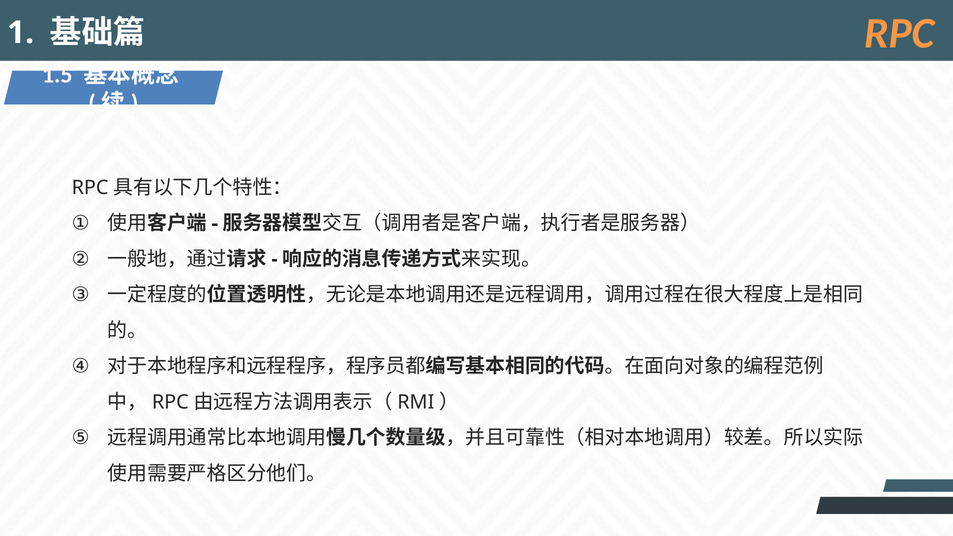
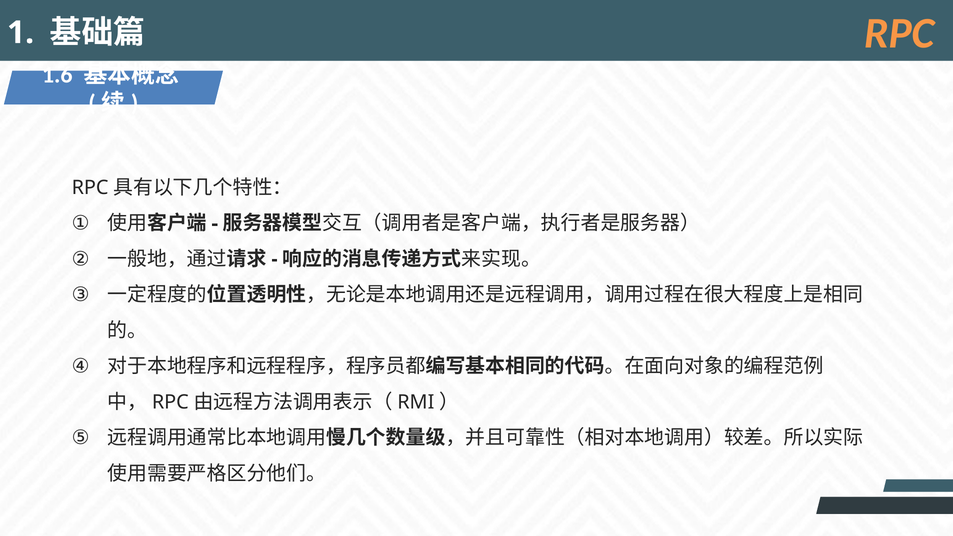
1.5: 1.5 -> 1.6
